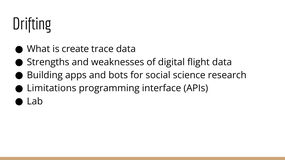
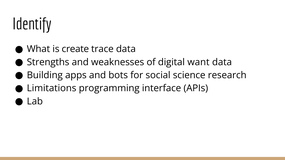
Drifting: Drifting -> Identify
flight: flight -> want
